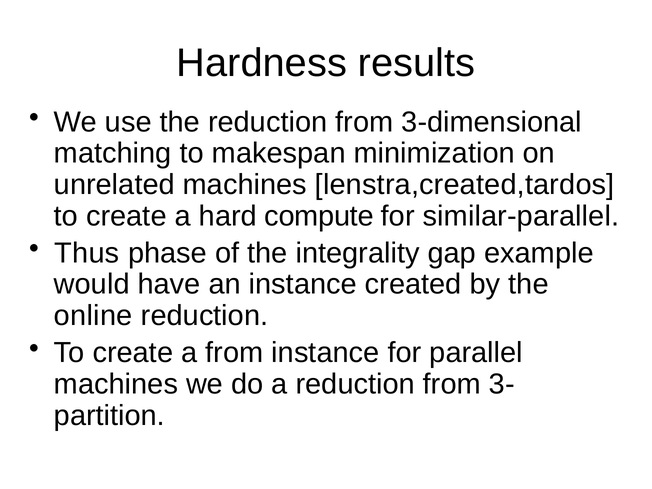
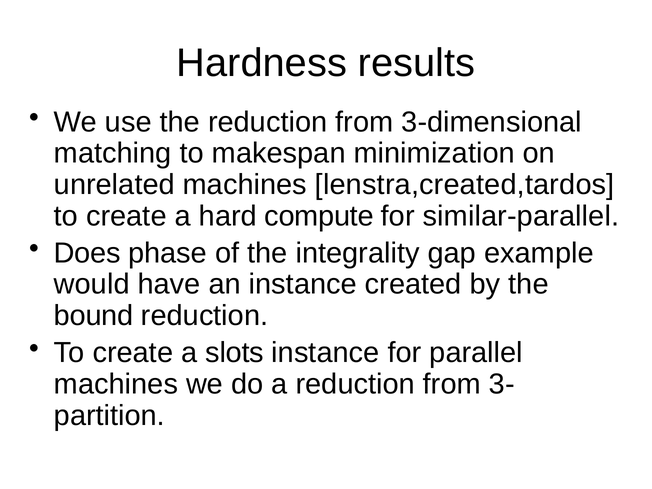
Thus: Thus -> Does
online: online -> bound
a from: from -> slots
